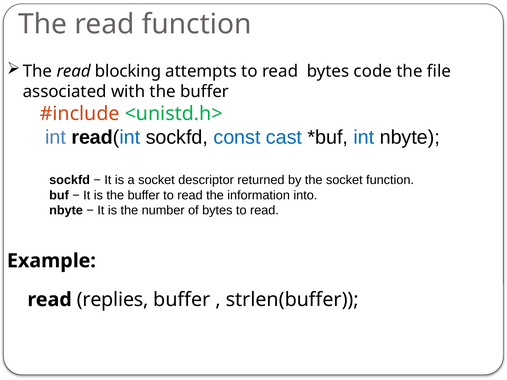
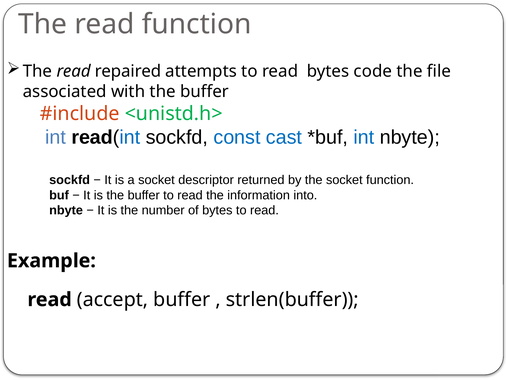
blocking: blocking -> repaired
replies: replies -> accept
